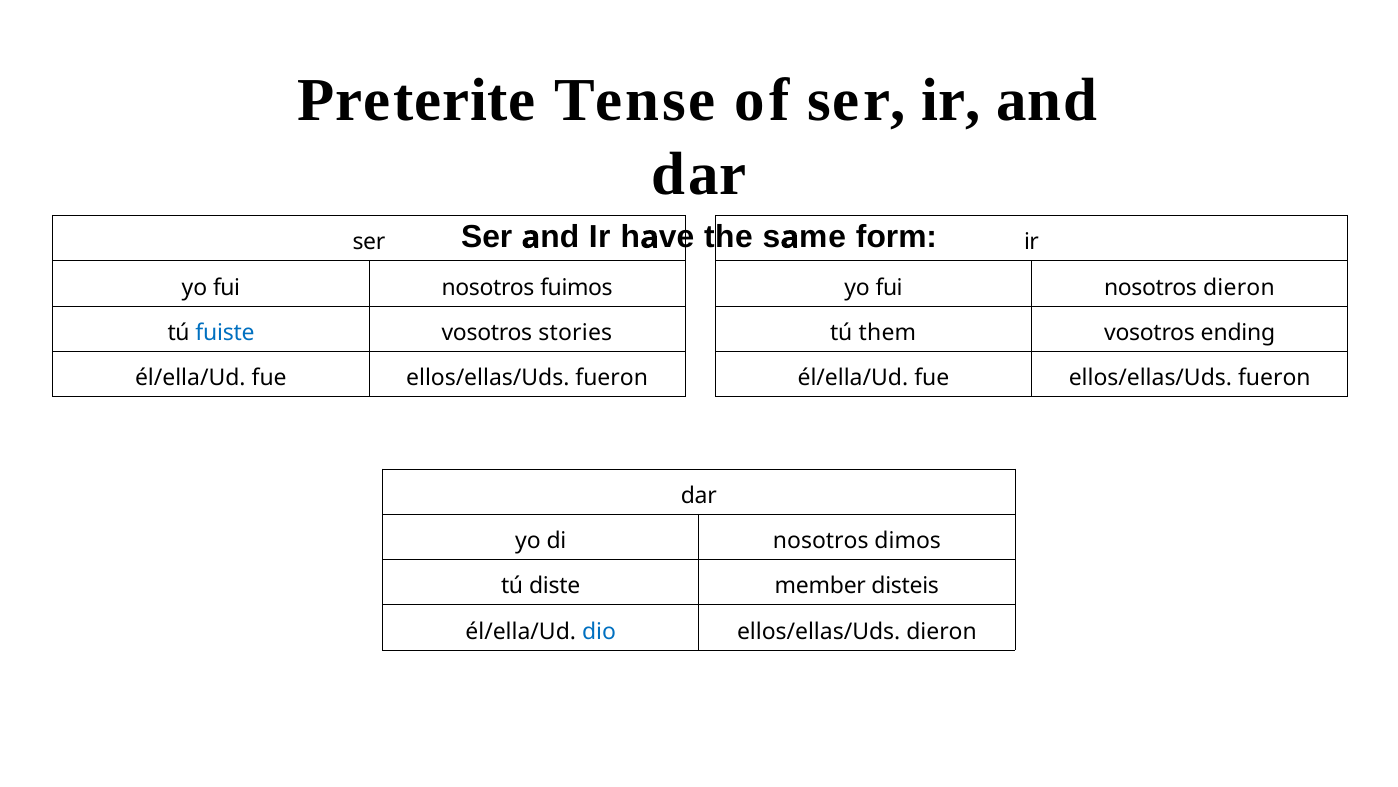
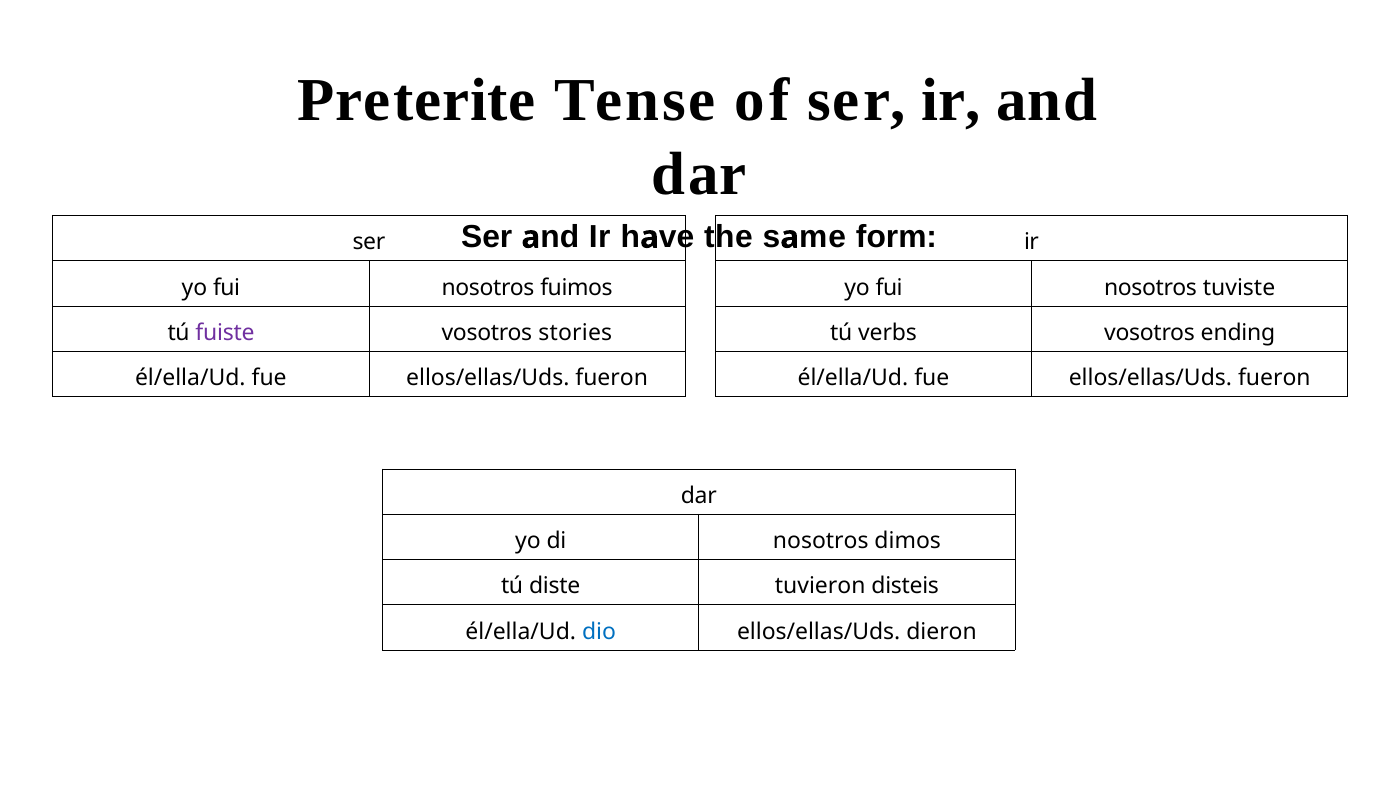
nosotros dieron: dieron -> tuviste
fuiste colour: blue -> purple
them: them -> verbs
member: member -> tuvieron
